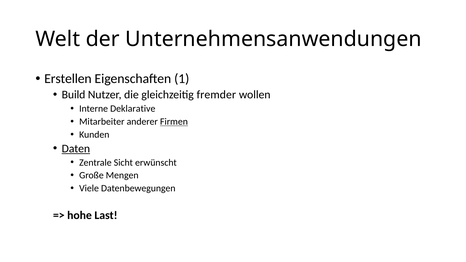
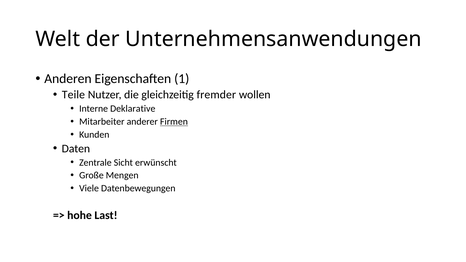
Erstellen: Erstellen -> Anderen
Build: Build -> Teile
Daten underline: present -> none
